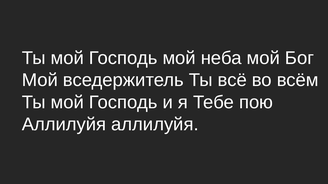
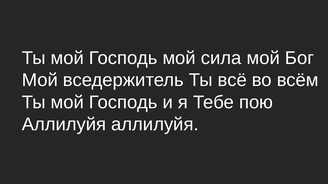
неба: неба -> сила
